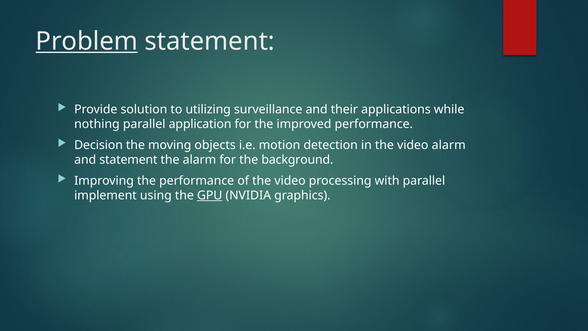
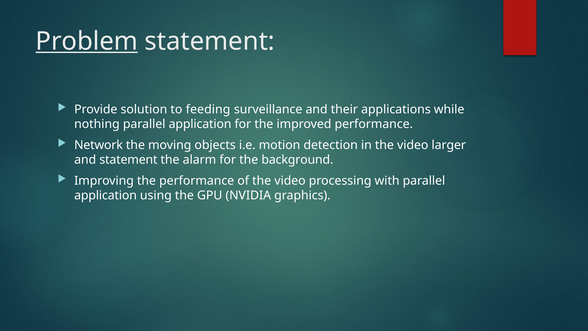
utilizing: utilizing -> feeding
Decision: Decision -> Network
video alarm: alarm -> larger
implement at (105, 195): implement -> application
GPU underline: present -> none
